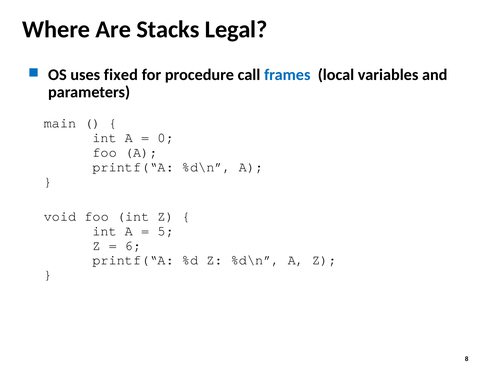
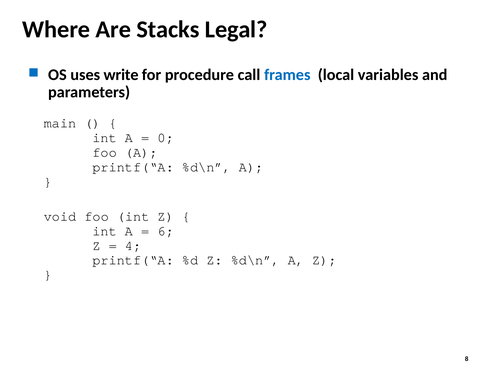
fixed: fixed -> write
5: 5 -> 6
6: 6 -> 4
